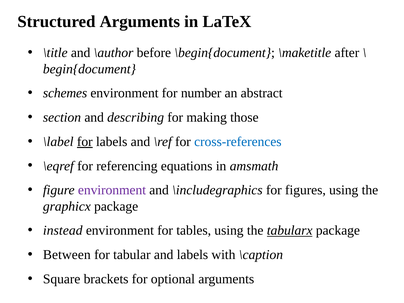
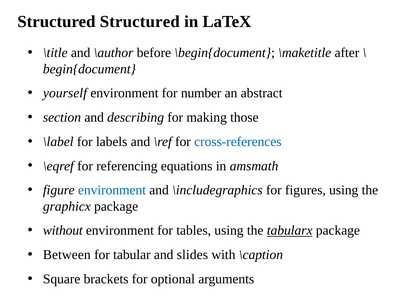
Structured Arguments: Arguments -> Structured
schemes: schemes -> yourself
for at (85, 142) underline: present -> none
environment at (112, 190) colour: purple -> blue
instead: instead -> without
and labels: labels -> slides
